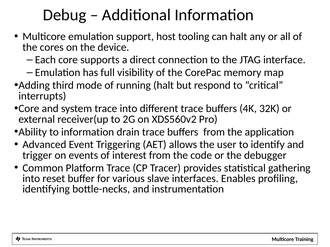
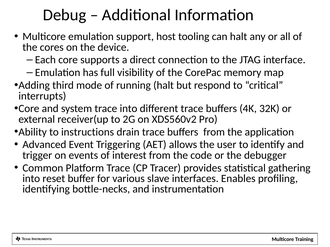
to information: information -> instructions
